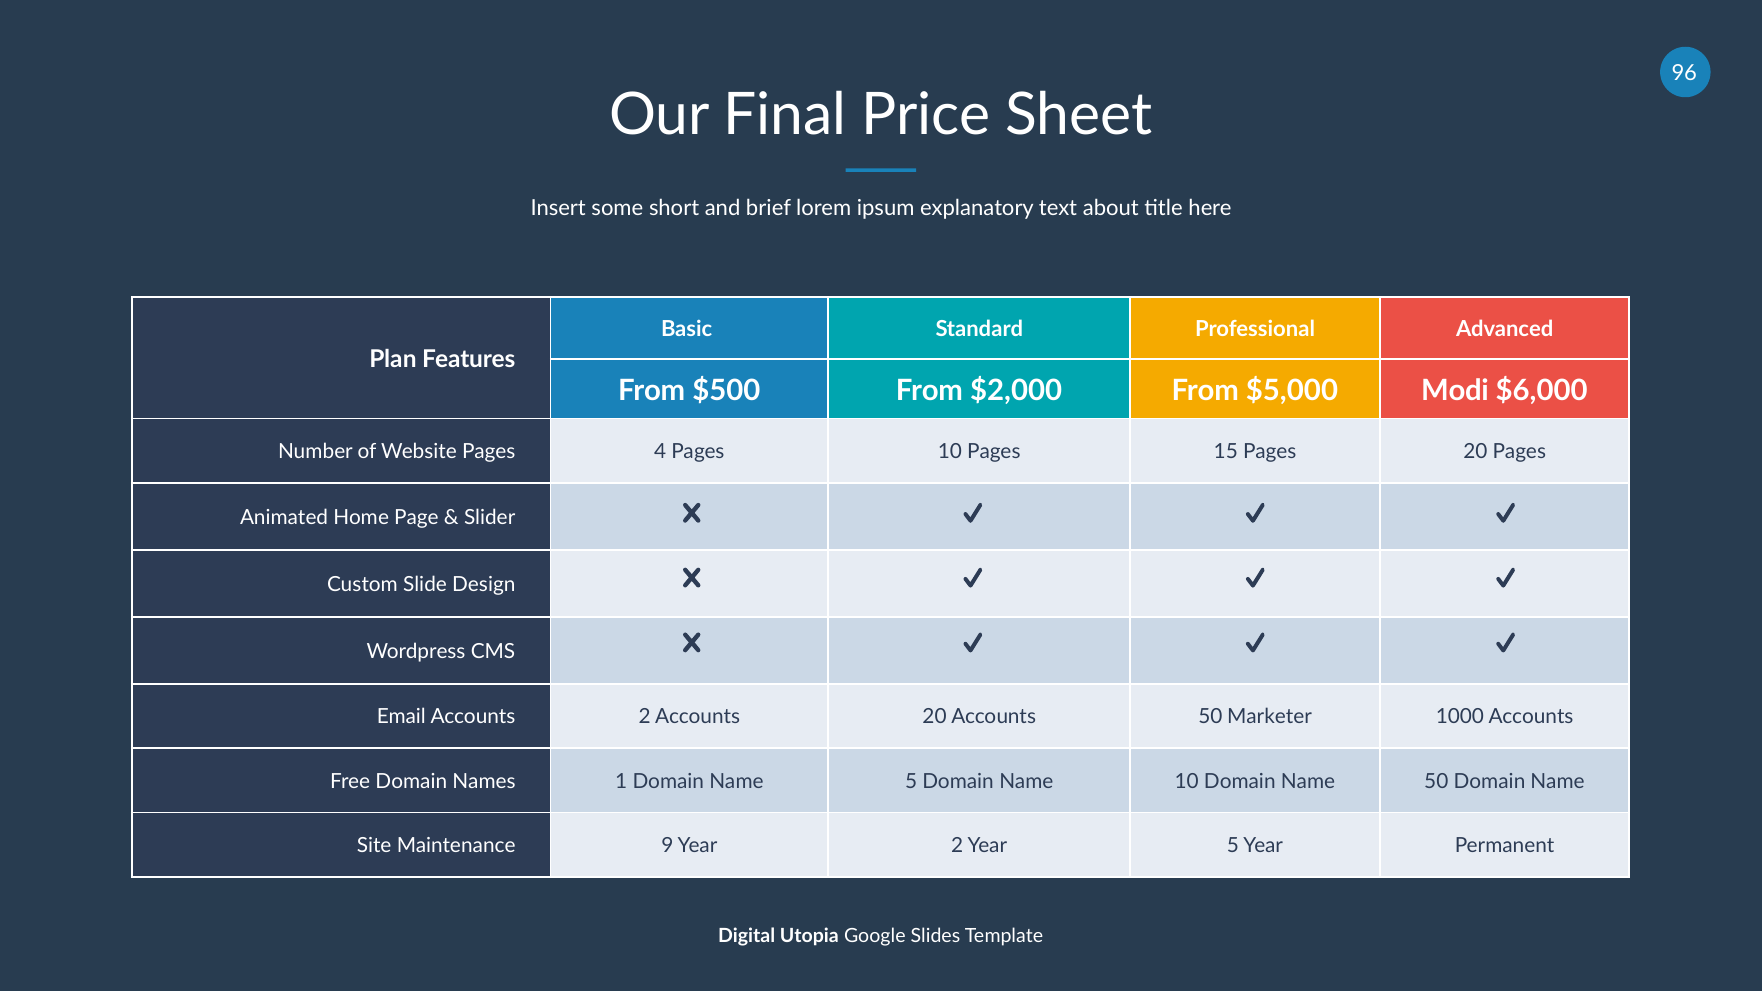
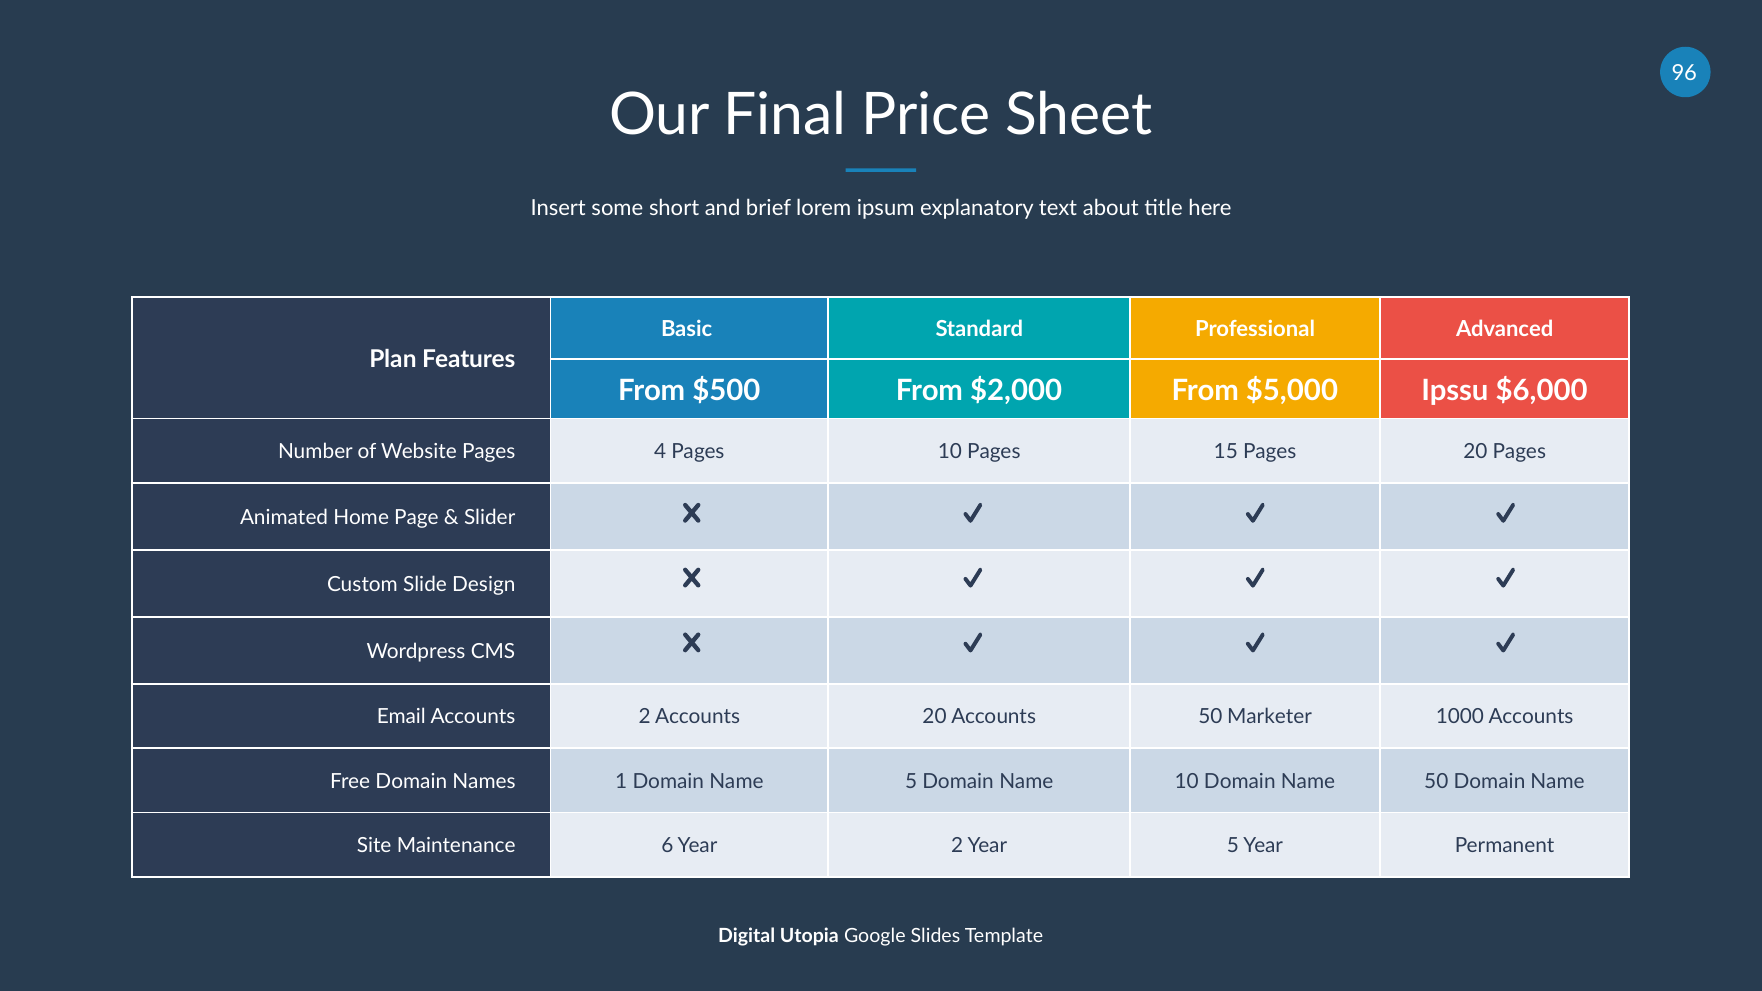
Modi: Modi -> Ipssu
9: 9 -> 6
